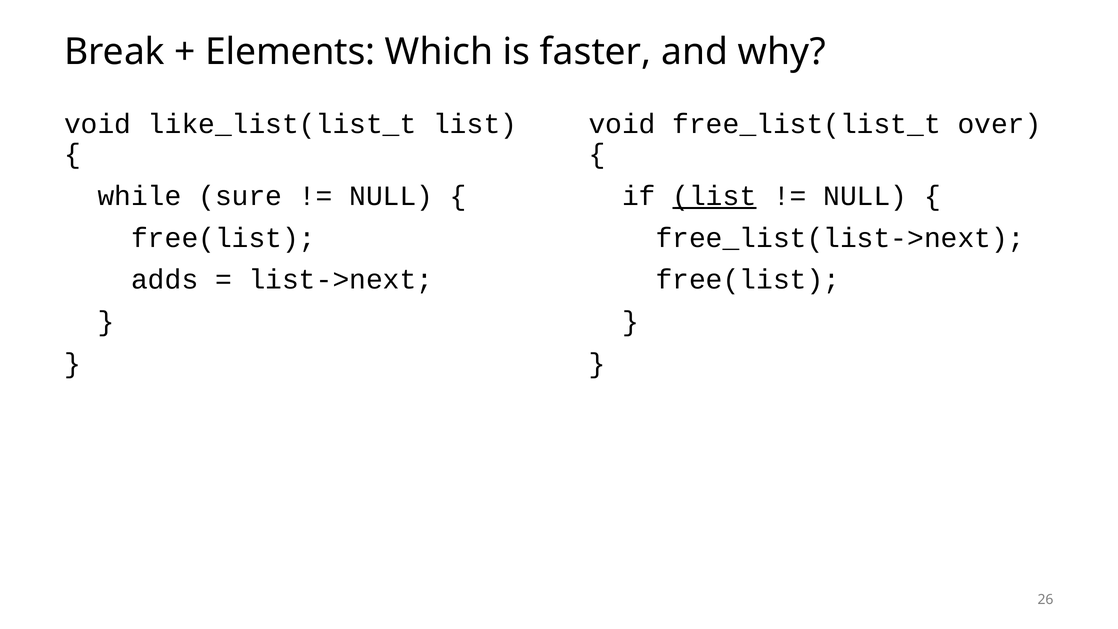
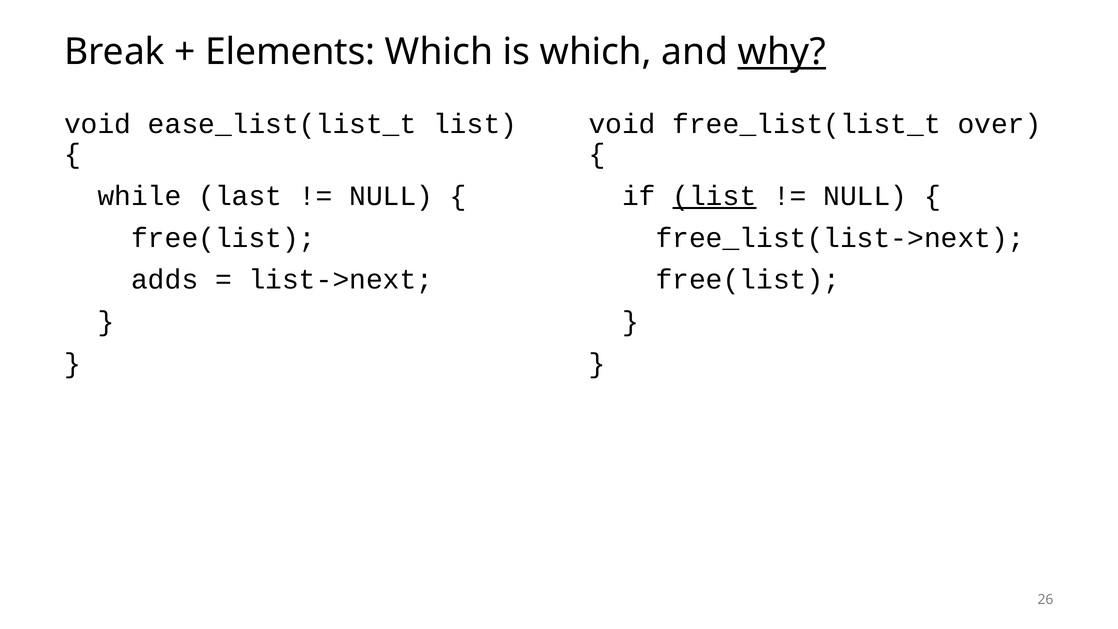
is faster: faster -> which
why underline: none -> present
like_list(list_t: like_list(list_t -> ease_list(list_t
sure: sure -> last
